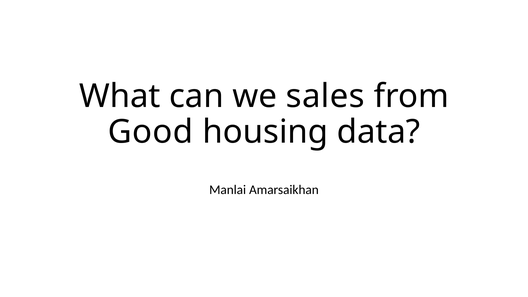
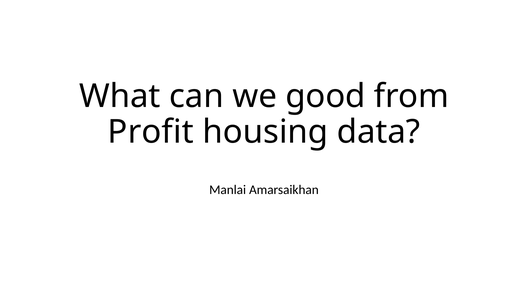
sales: sales -> good
Good: Good -> Profit
